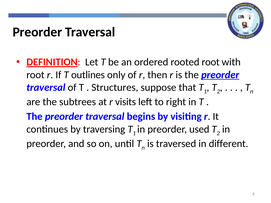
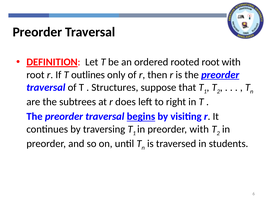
visits: visits -> does
begins underline: none -> present
preorder used: used -> with
different: different -> students
